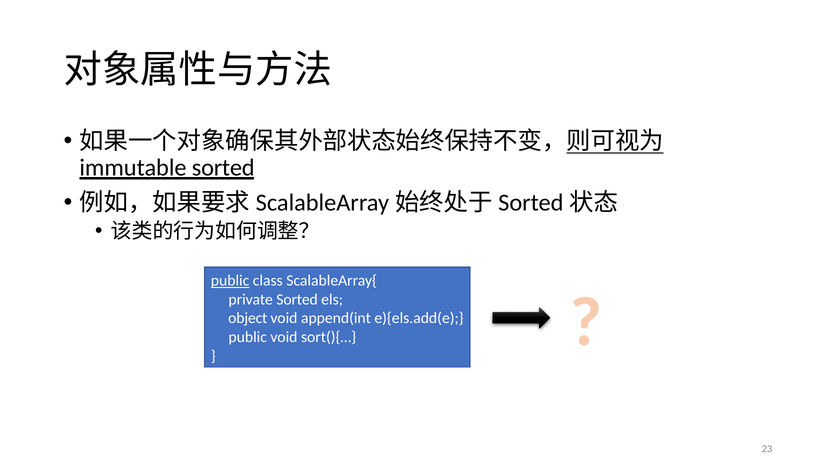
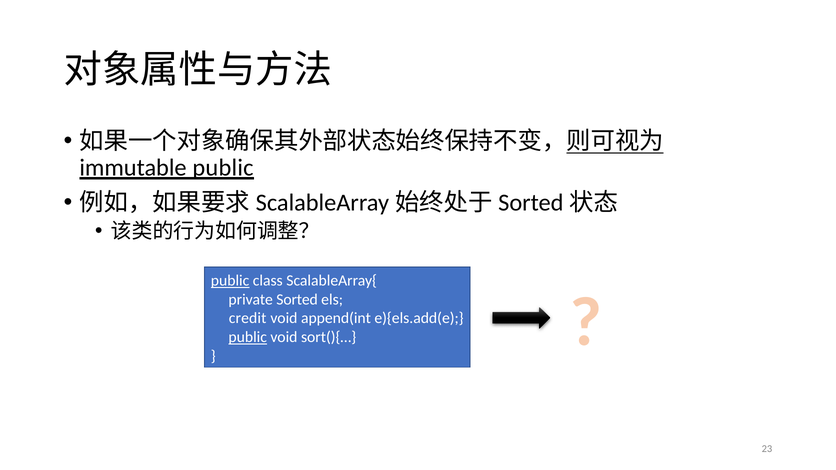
sorted at (223, 168): sorted -> public
object: object -> credit
public at (248, 337) underline: none -> present
